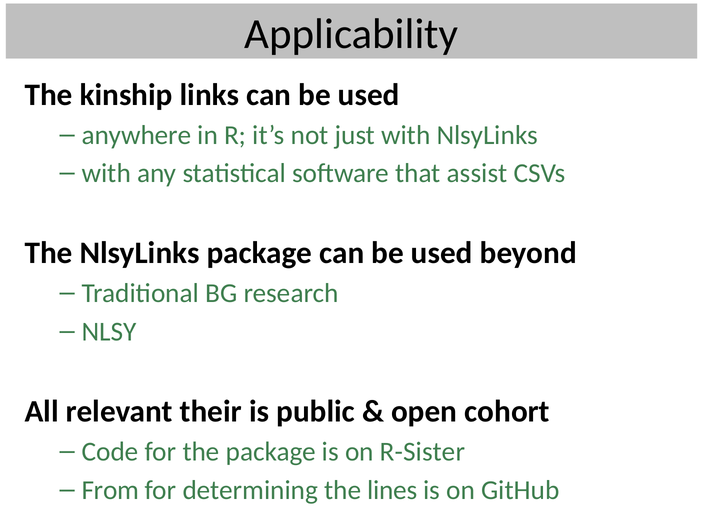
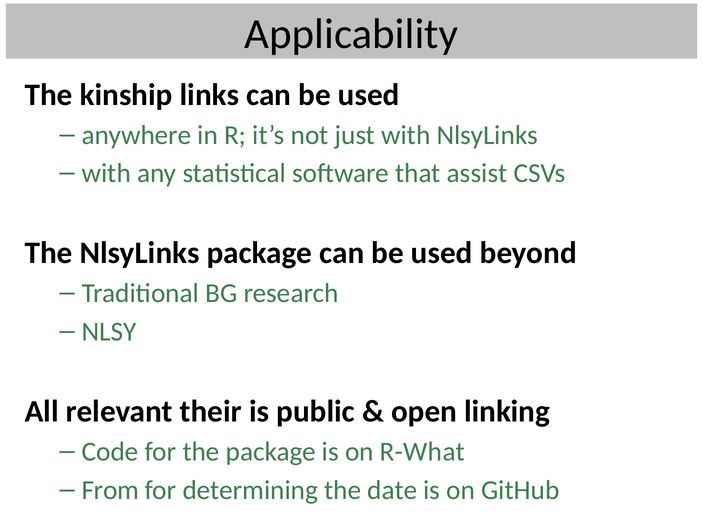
cohort: cohort -> linking
R-Sister: R-Sister -> R-What
lines: lines -> date
